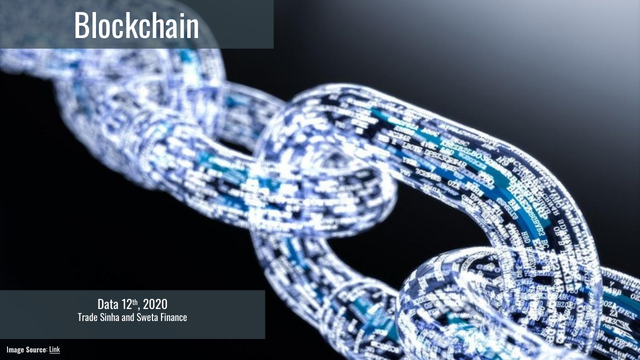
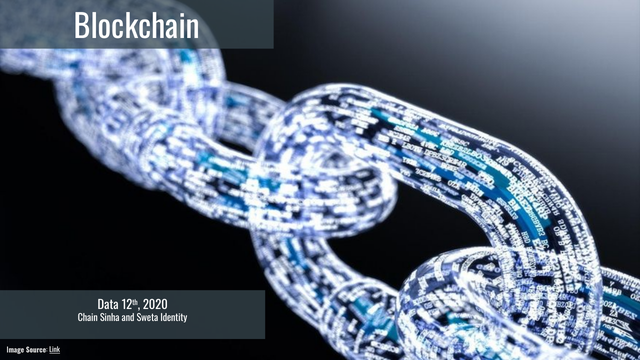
Trade: Trade -> Chain
Finance: Finance -> Identity
